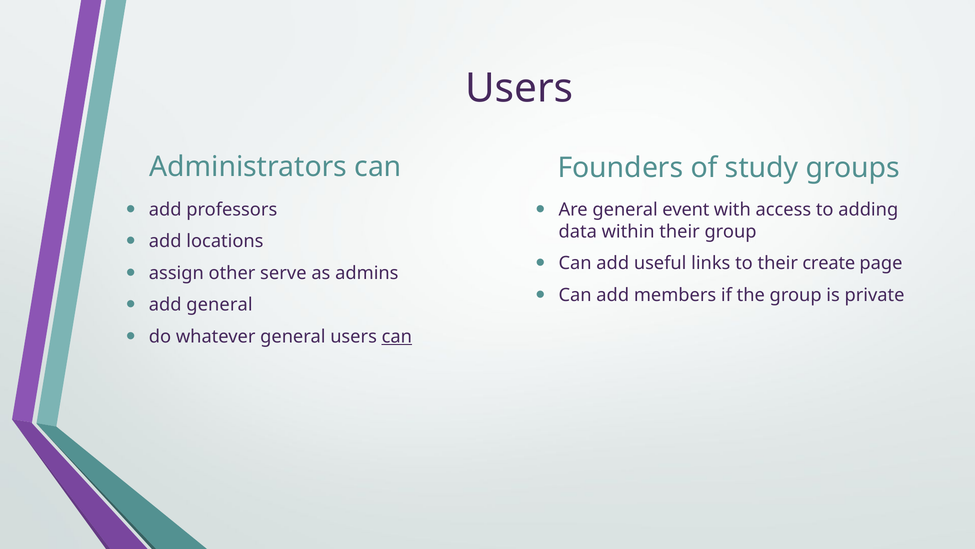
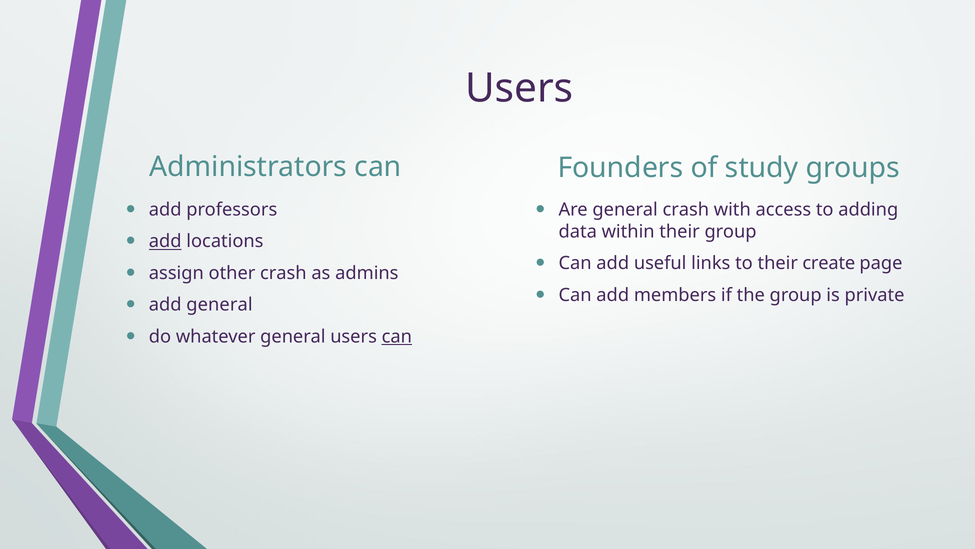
general event: event -> crash
add at (165, 241) underline: none -> present
other serve: serve -> crash
